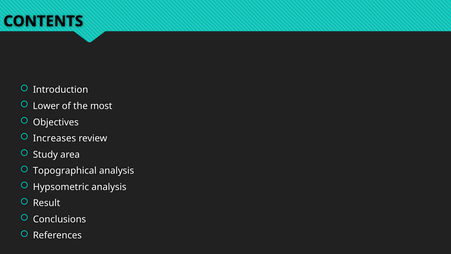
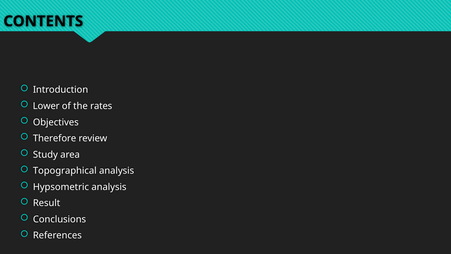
most: most -> rates
Increases: Increases -> Therefore
